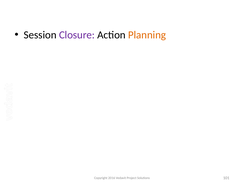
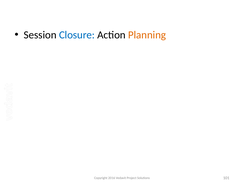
Closure colour: purple -> blue
